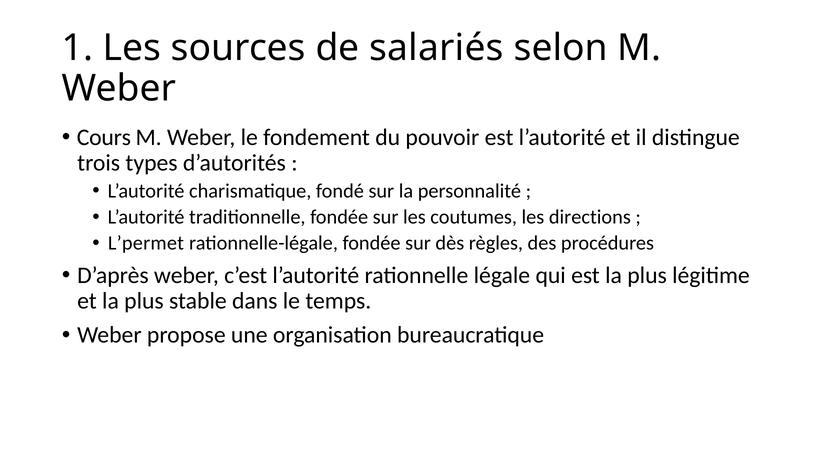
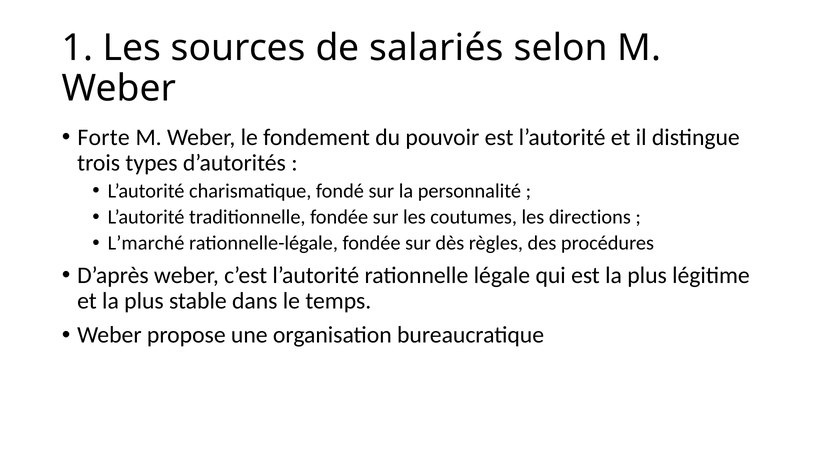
Cours: Cours -> Forte
L’permet: L’permet -> L’marché
